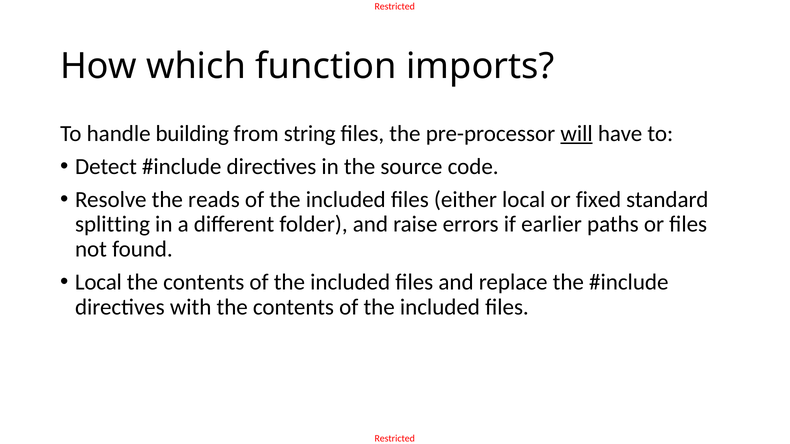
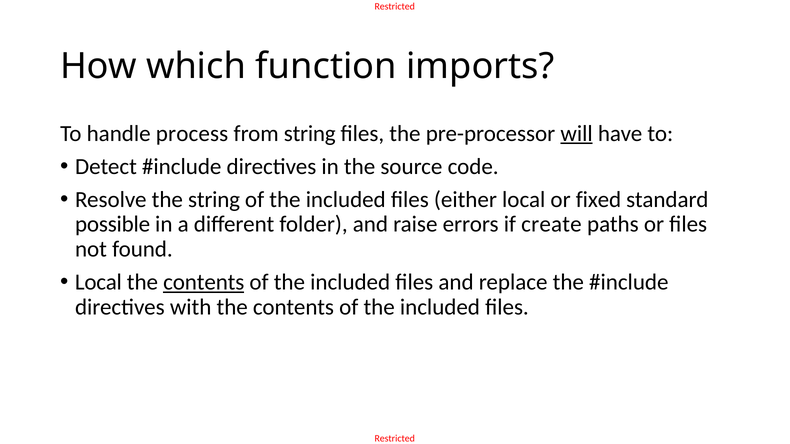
building: building -> process
the reads: reads -> string
splitting: splitting -> possible
earlier: earlier -> create
contents at (204, 282) underline: none -> present
